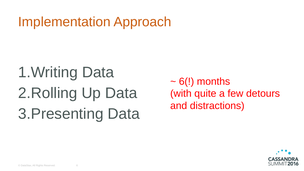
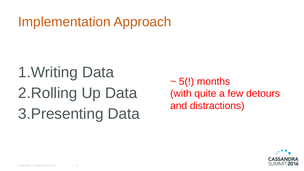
6(: 6( -> 5(
